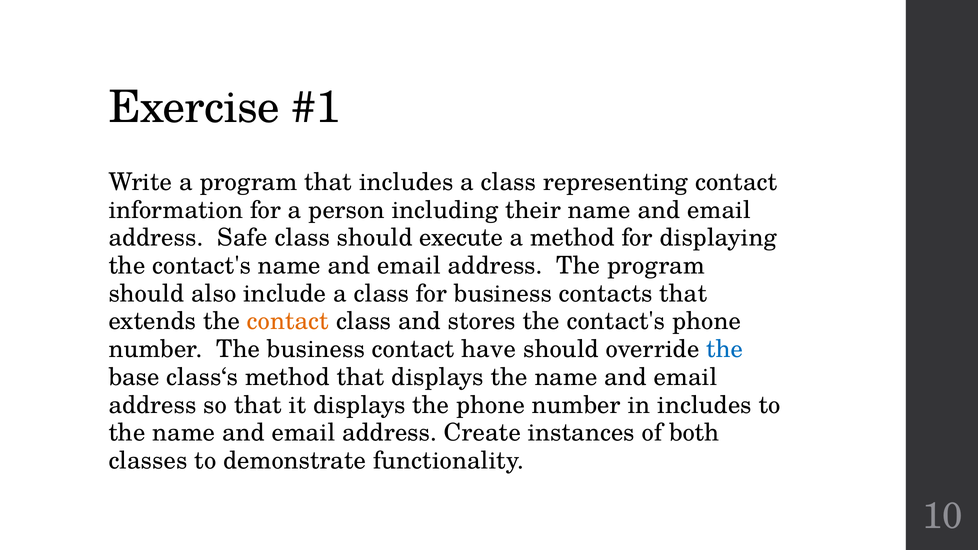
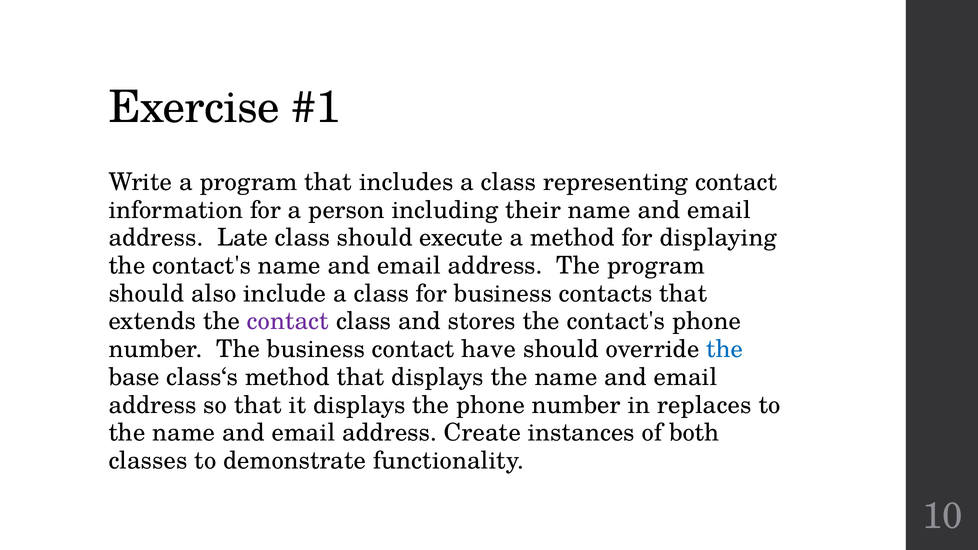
Safe: Safe -> Late
contact at (288, 321) colour: orange -> purple
in includes: includes -> replaces
